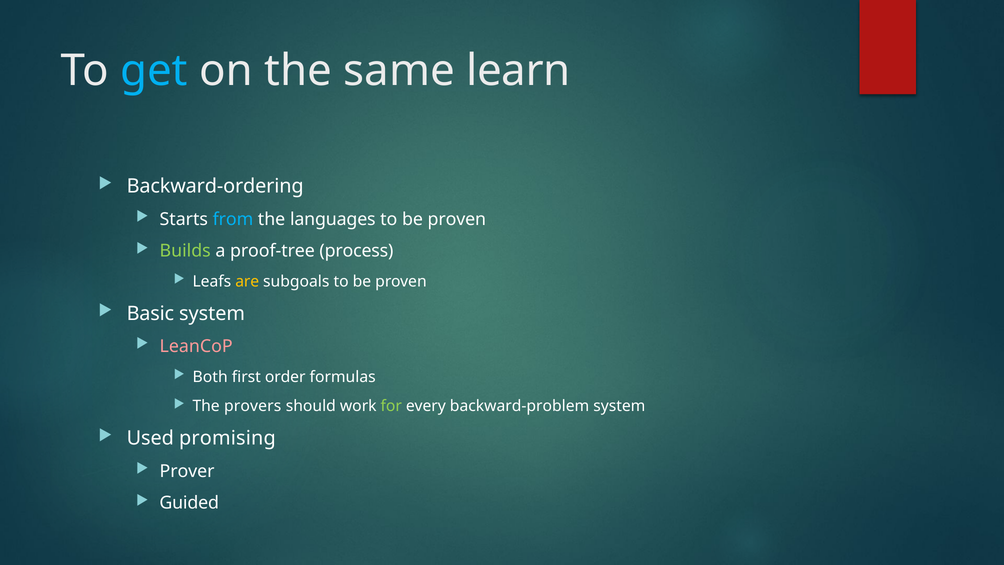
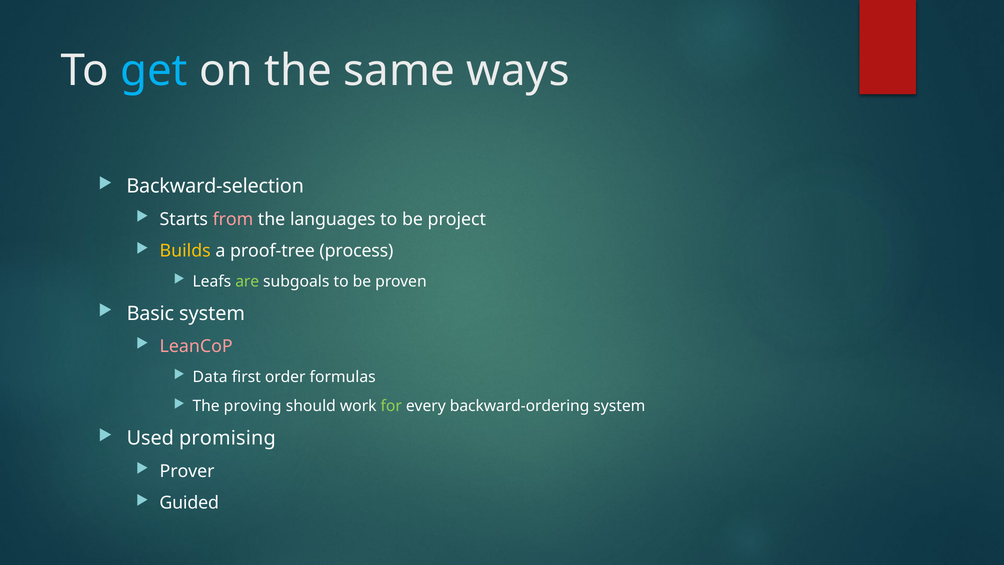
learn: learn -> ways
Backward-ordering: Backward-ordering -> Backward-selection
from colour: light blue -> pink
proven at (457, 219): proven -> project
Builds colour: light green -> yellow
are colour: yellow -> light green
Both: Both -> Data
provers: provers -> proving
backward-problem: backward-problem -> backward-ordering
